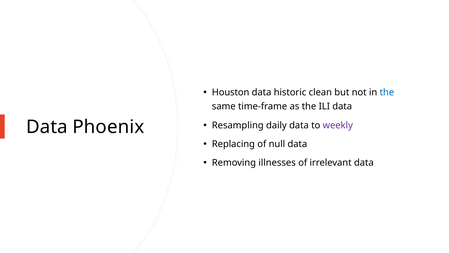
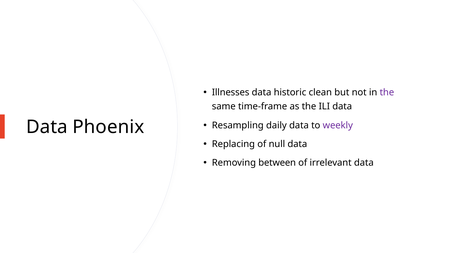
Houston: Houston -> Illnesses
the at (387, 92) colour: blue -> purple
illnesses: illnesses -> between
